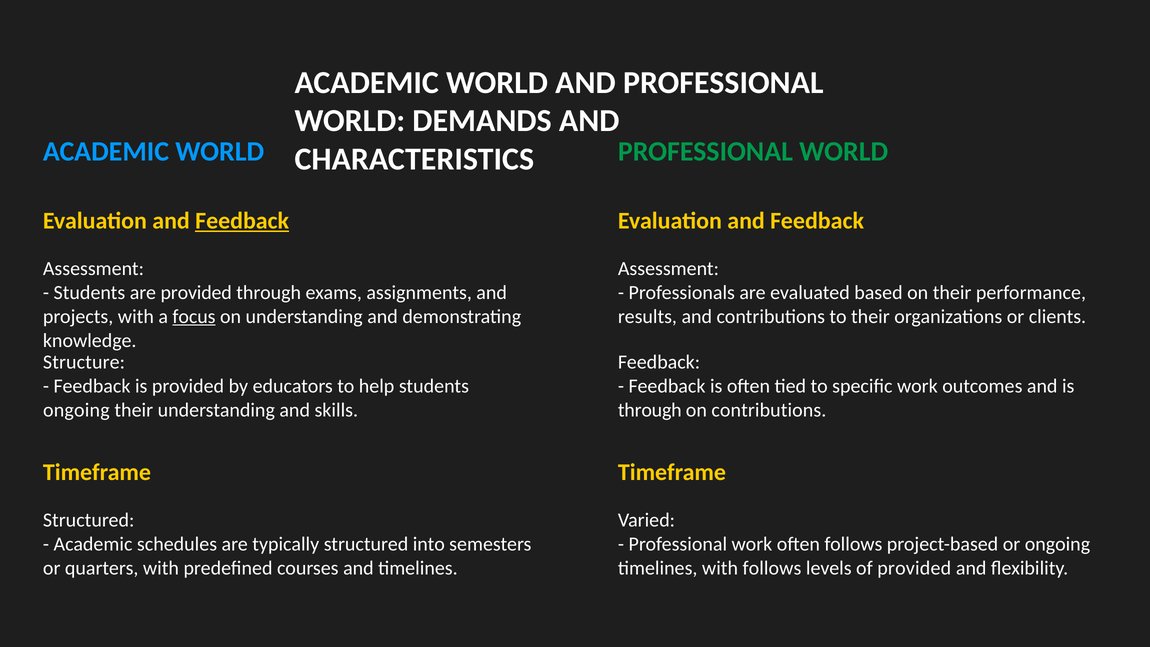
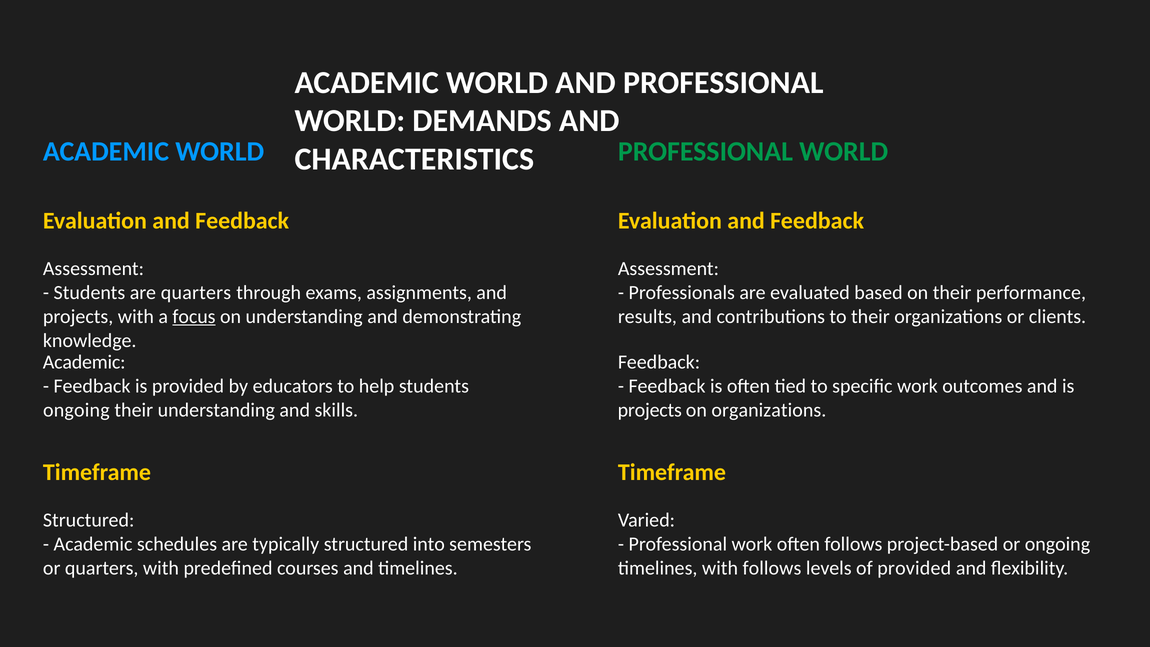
Feedback at (242, 221) underline: present -> none
are provided: provided -> quarters
Structure at (84, 362): Structure -> Academic
through at (650, 410): through -> projects
on contributions: contributions -> organizations
